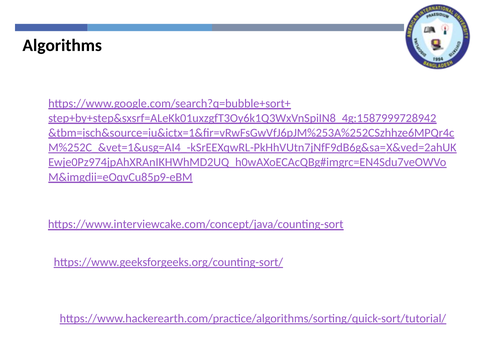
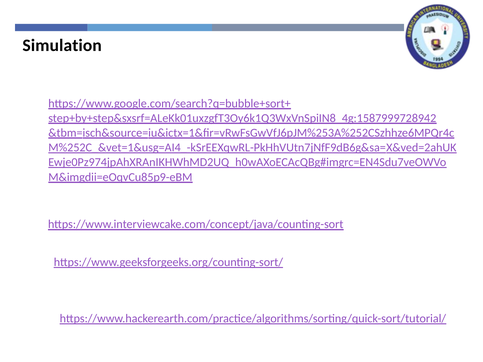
Algorithms: Algorithms -> Simulation
